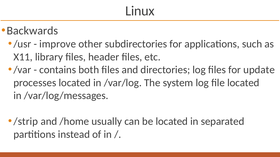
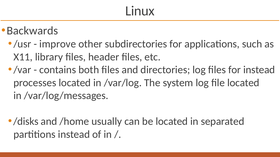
for update: update -> instead
/strip: /strip -> /disks
